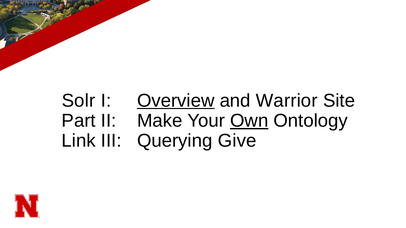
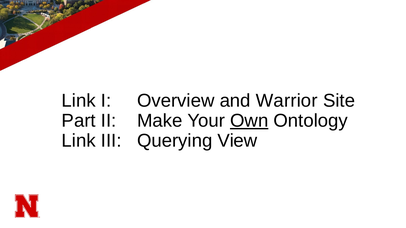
Solr at (79, 101): Solr -> Link
Overview underline: present -> none
Give: Give -> View
